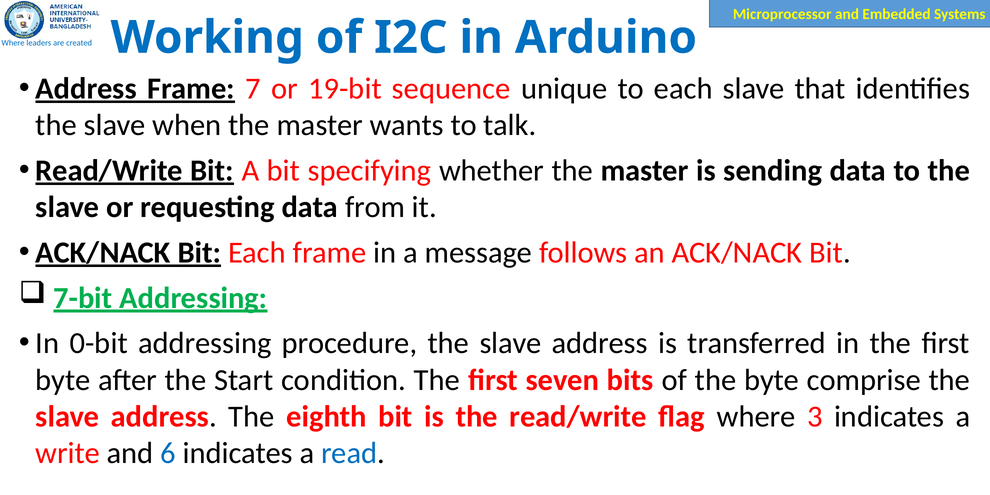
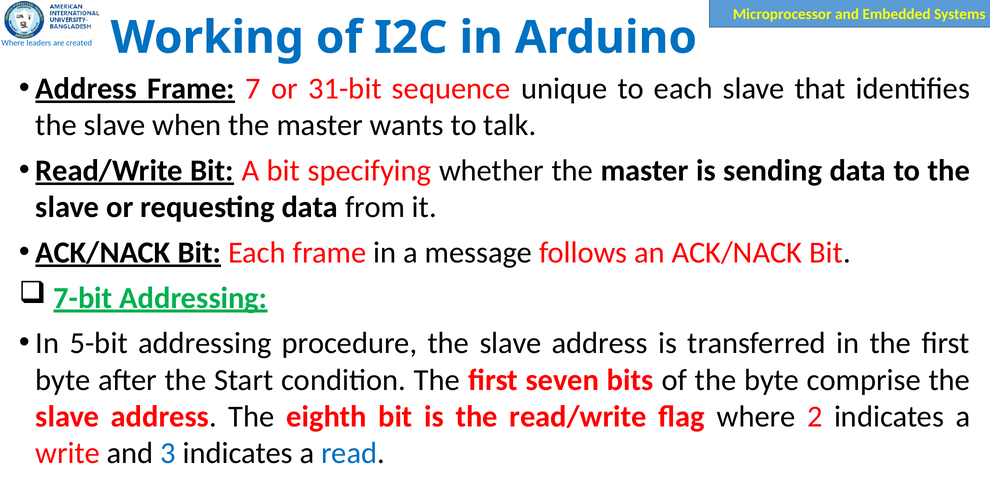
19-bit: 19-bit -> 31-bit
0-bit: 0-bit -> 5-bit
3: 3 -> 2
6: 6 -> 3
